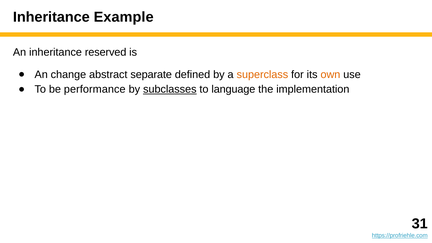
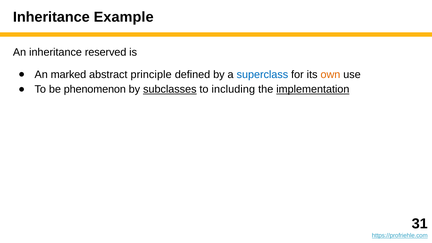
change: change -> marked
separate: separate -> principle
superclass colour: orange -> blue
performance: performance -> phenomenon
language: language -> including
implementation underline: none -> present
